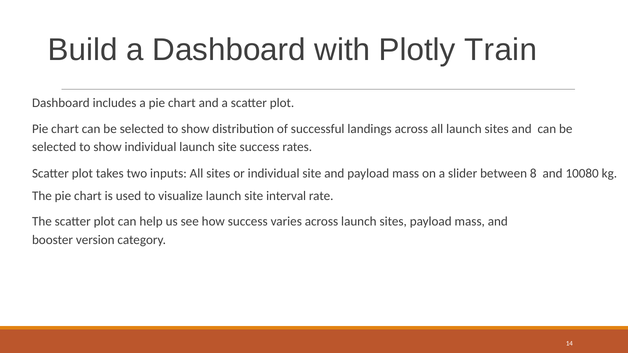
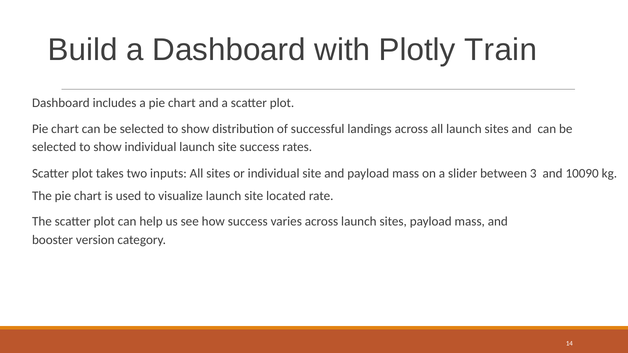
8: 8 -> 3
10080: 10080 -> 10090
interval: interval -> located
